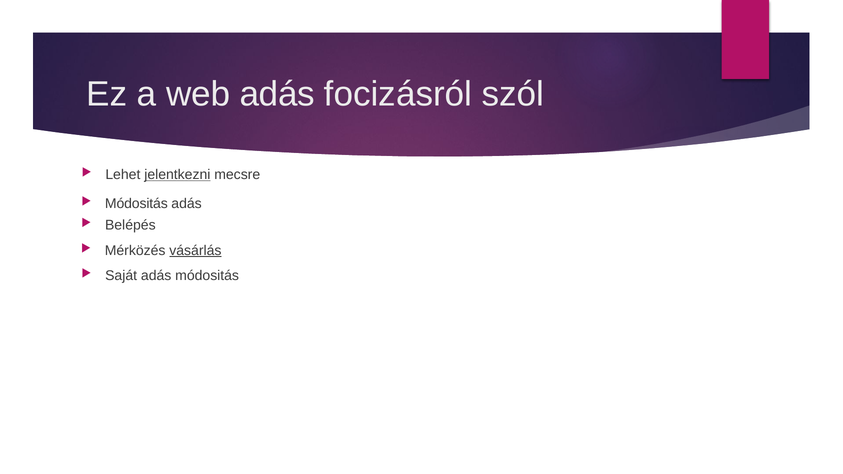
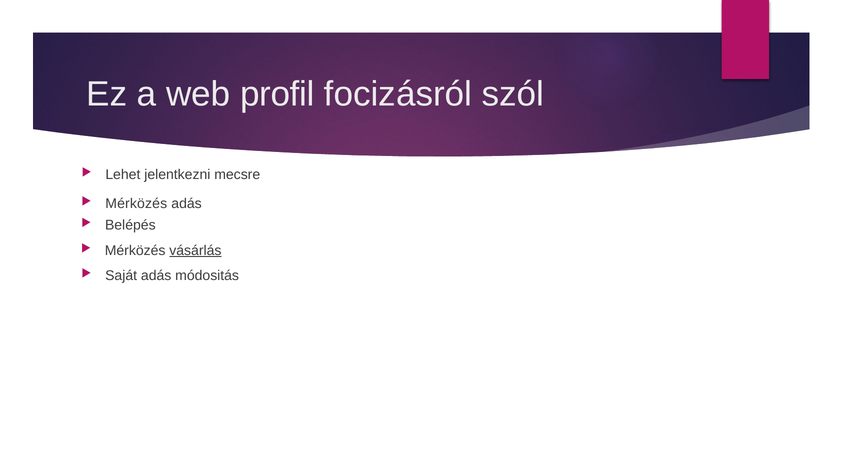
web adás: adás -> profil
jelentkezni underline: present -> none
Módositás at (136, 204): Módositás -> Mérközés
